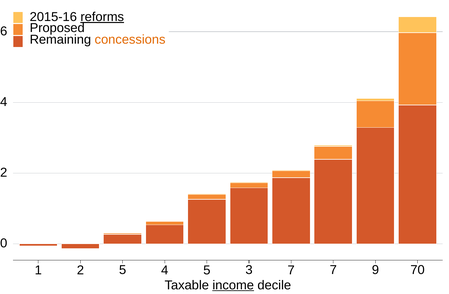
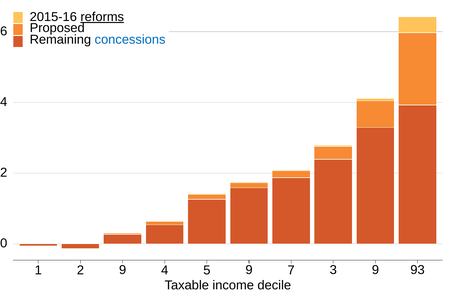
concessions colour: orange -> blue
2 5: 5 -> 9
5 3: 3 -> 9
7 7: 7 -> 3
70: 70 -> 93
income underline: present -> none
